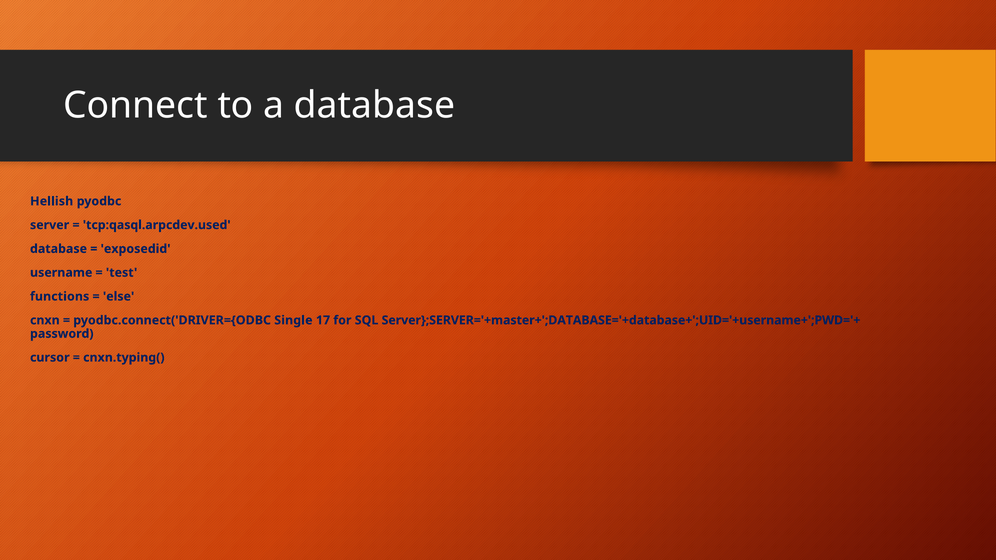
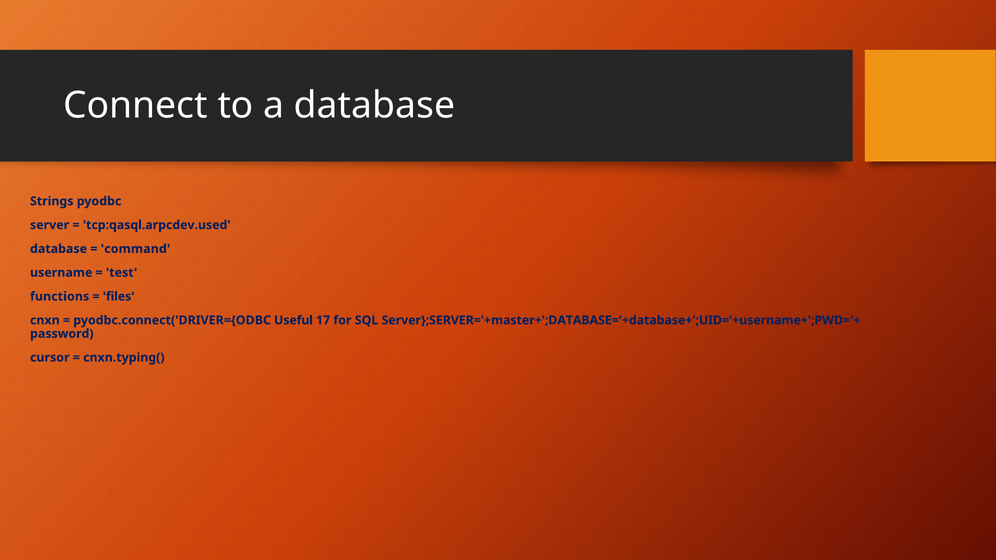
Hellish: Hellish -> Strings
exposedid: exposedid -> command
else: else -> files
Single: Single -> Useful
